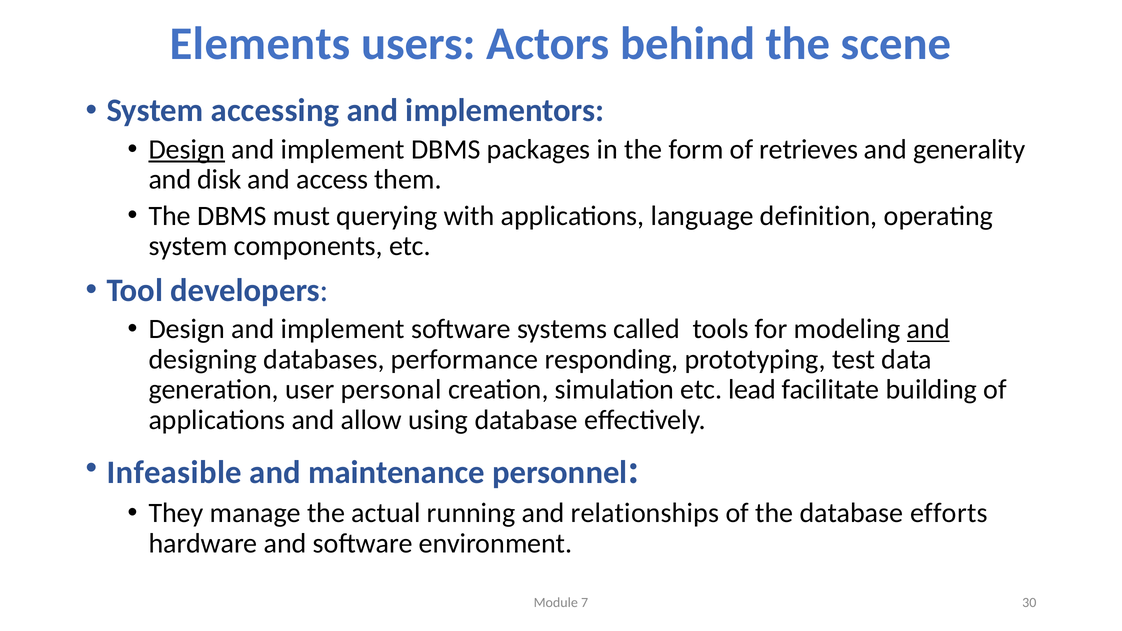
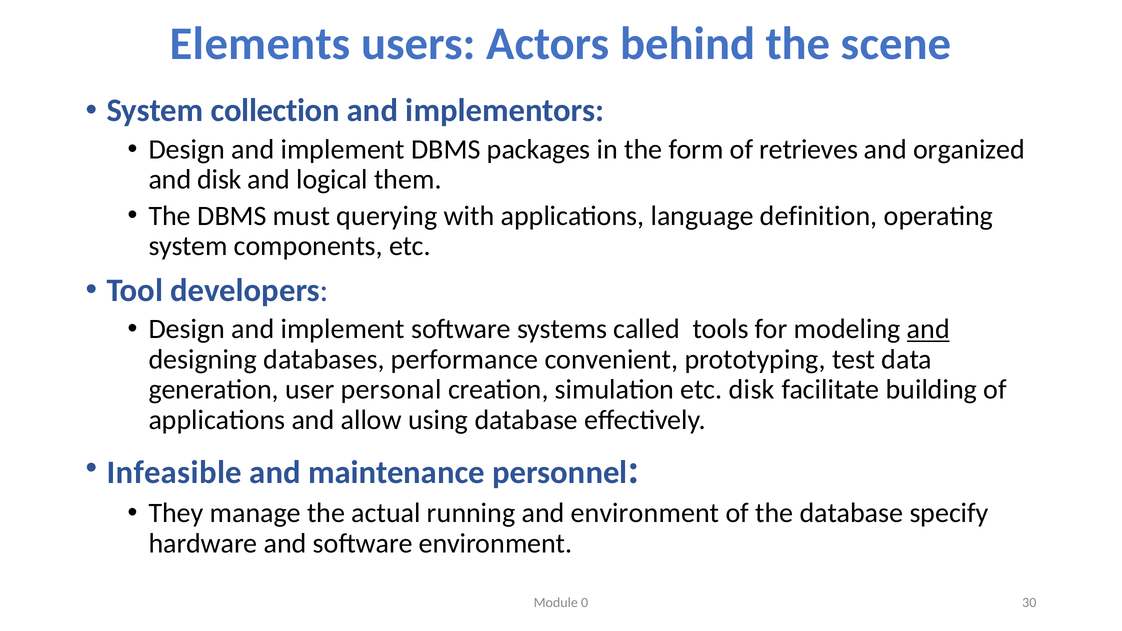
accessing: accessing -> collection
Design at (187, 149) underline: present -> none
generality: generality -> organized
access: access -> logical
responding: responding -> convenient
etc lead: lead -> disk
and relationships: relationships -> environment
efforts: efforts -> specify
7: 7 -> 0
